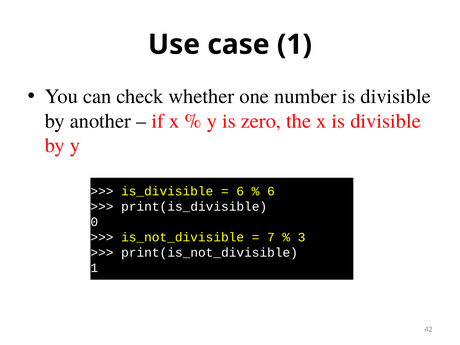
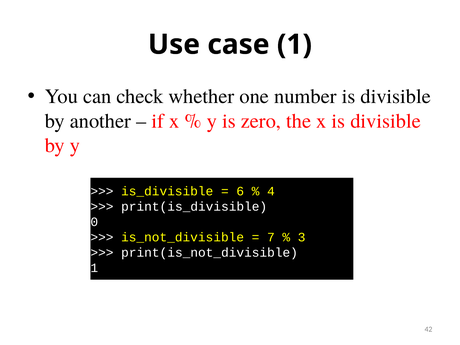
6 at (271, 191): 6 -> 4
